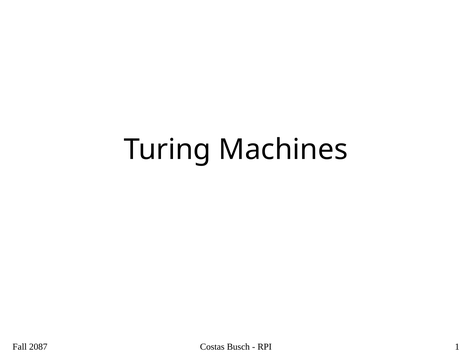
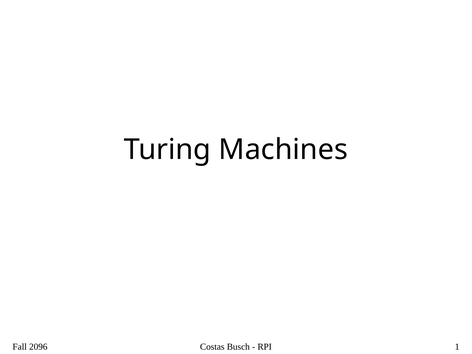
2087: 2087 -> 2096
